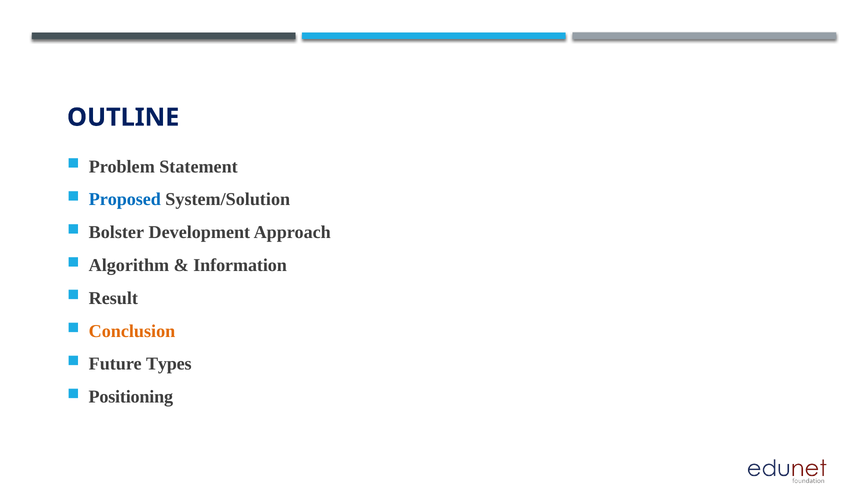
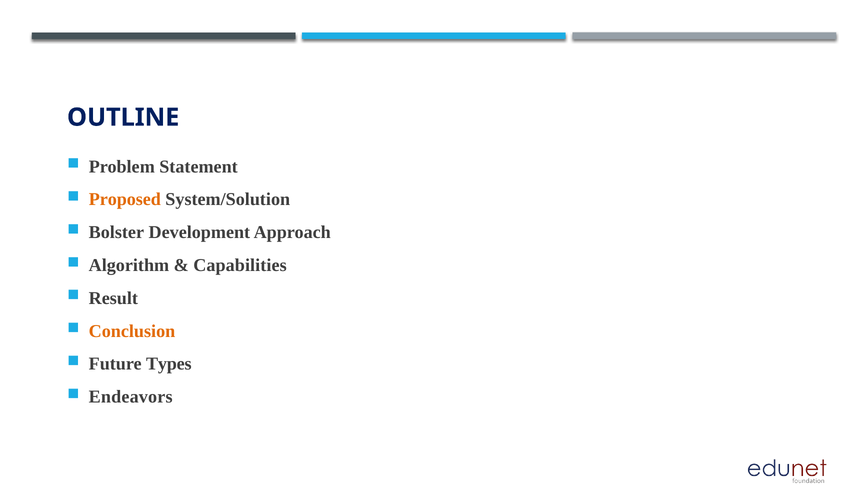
Proposed colour: blue -> orange
Information: Information -> Capabilities
Positioning: Positioning -> Endeavors
